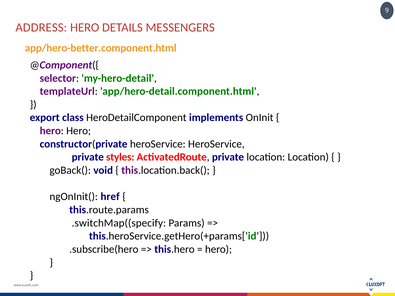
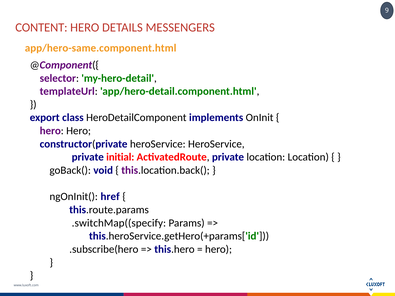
ADDRESS: ADDRESS -> CONTENT
app/hero-better.component.html: app/hero-better.component.html -> app/hero-same.component.html
styles: styles -> initial
